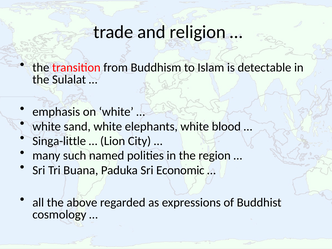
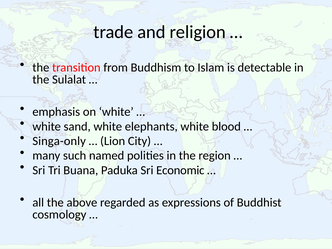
Singa-little: Singa-little -> Singa-only
